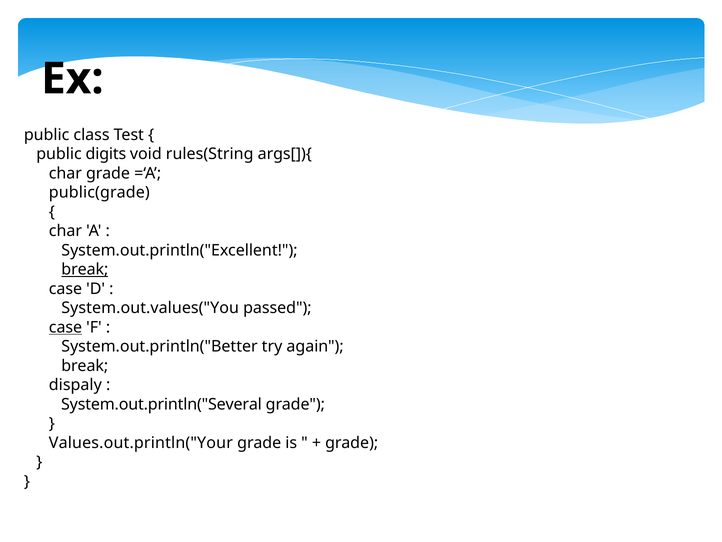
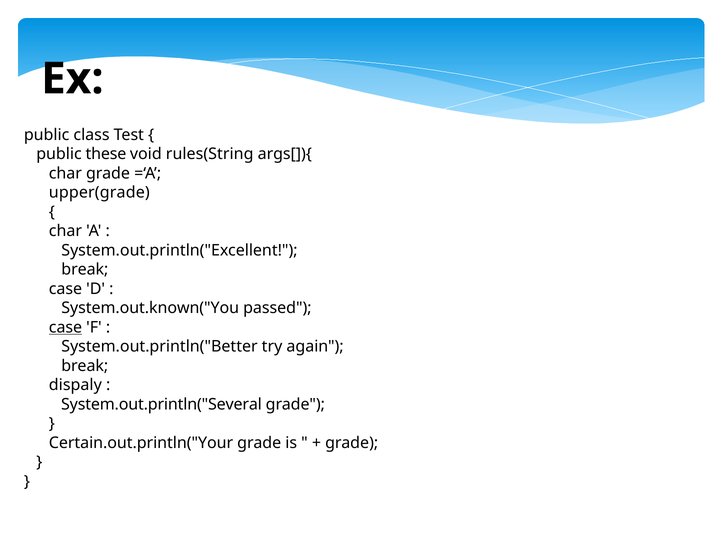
digits: digits -> these
public(grade: public(grade -> upper(grade
break at (85, 269) underline: present -> none
System.out.values("You: System.out.values("You -> System.out.known("You
Values.out.println("Your: Values.out.println("Your -> Certain.out.println("Your
